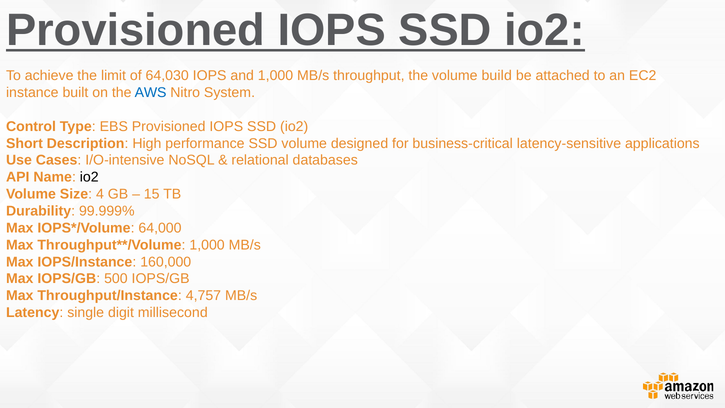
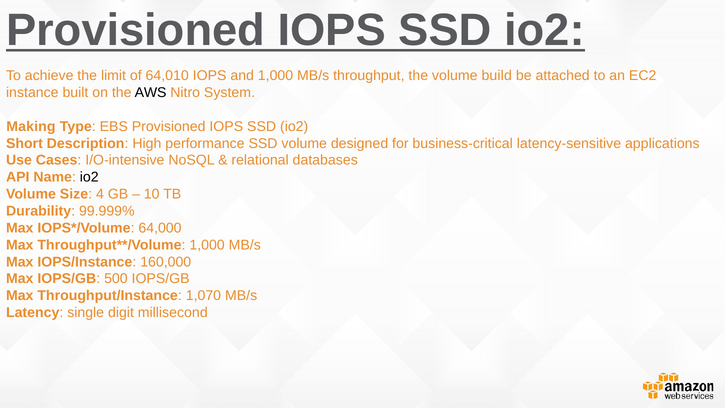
64,030: 64,030 -> 64,010
AWS colour: blue -> black
Control: Control -> Making
15: 15 -> 10
4,757: 4,757 -> 1,070
